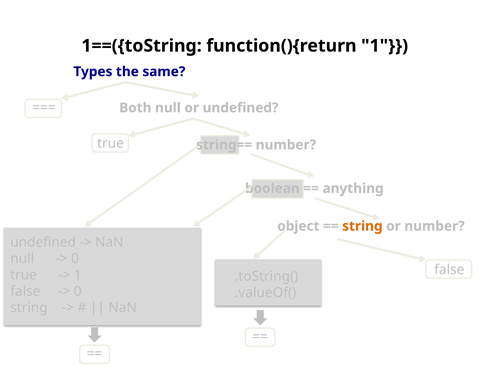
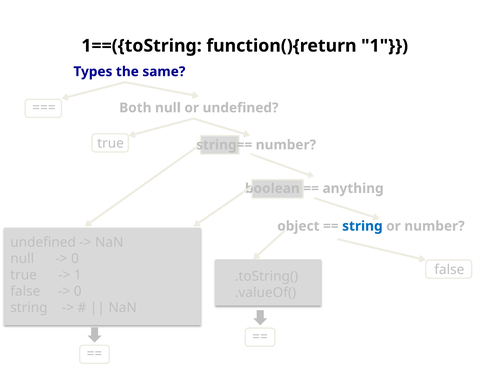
string at (362, 226) colour: orange -> blue
